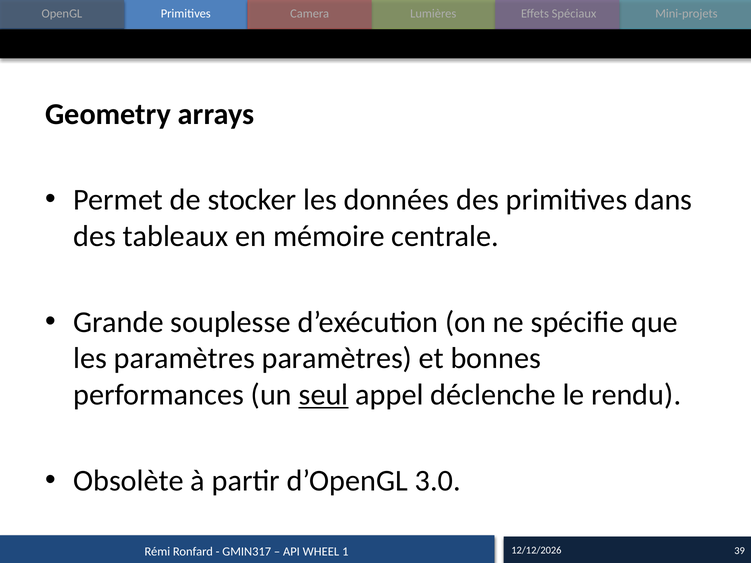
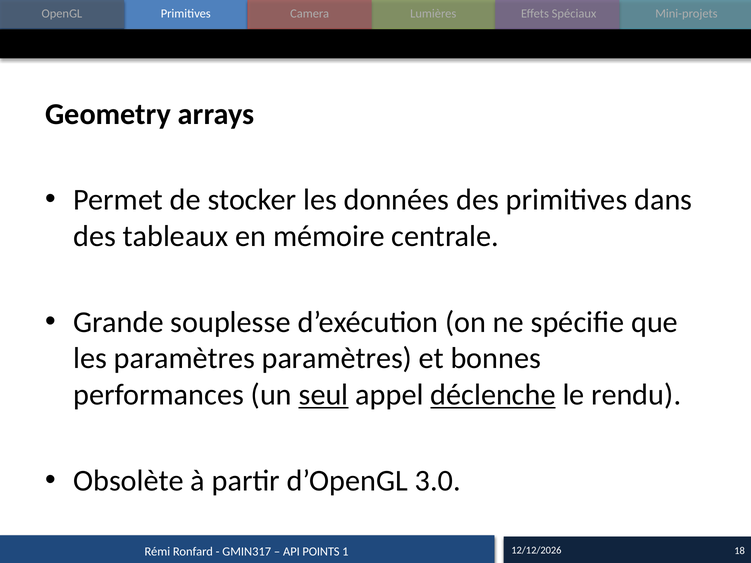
déclenche underline: none -> present
WHEEL: WHEEL -> POINTS
39: 39 -> 18
